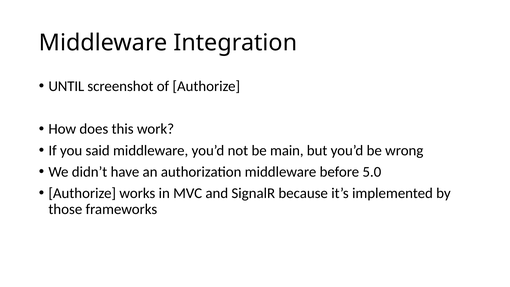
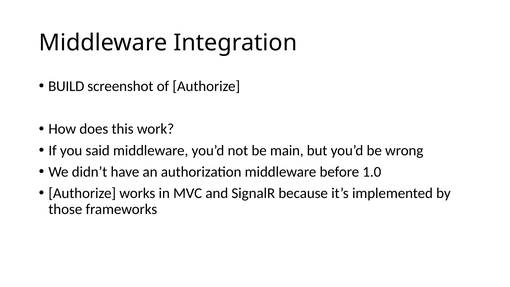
UNTIL: UNTIL -> BUILD
5.0: 5.0 -> 1.0
